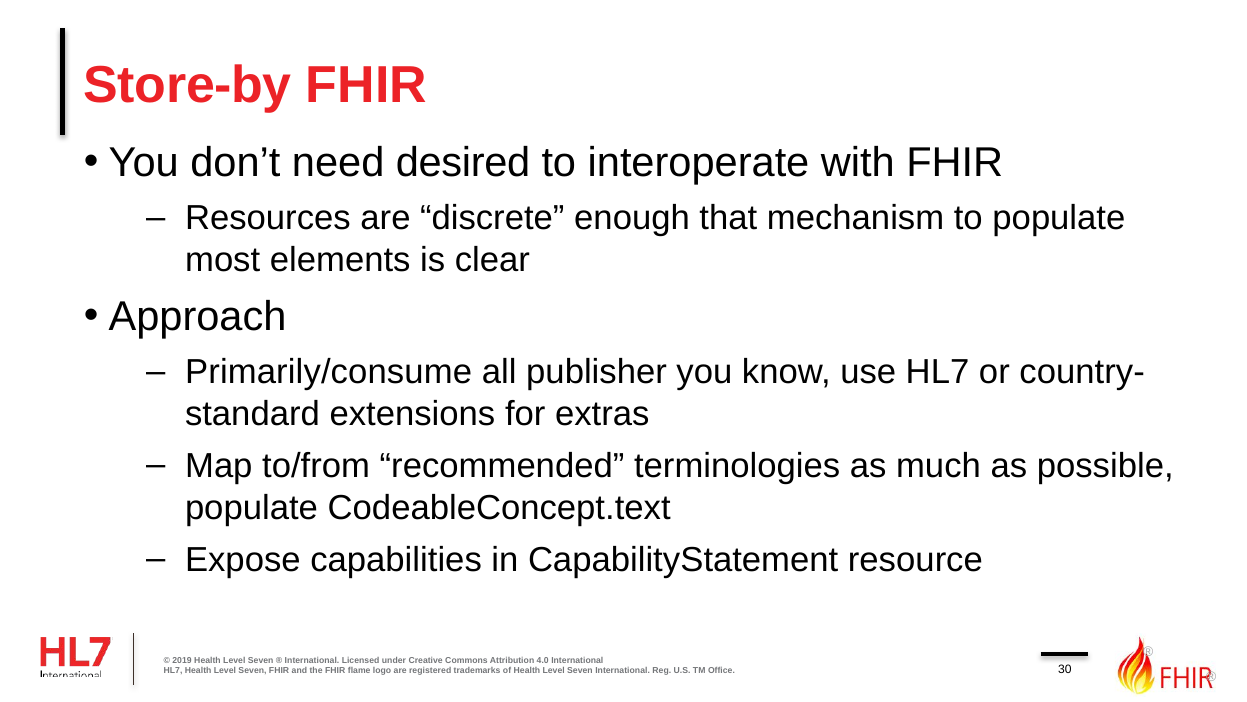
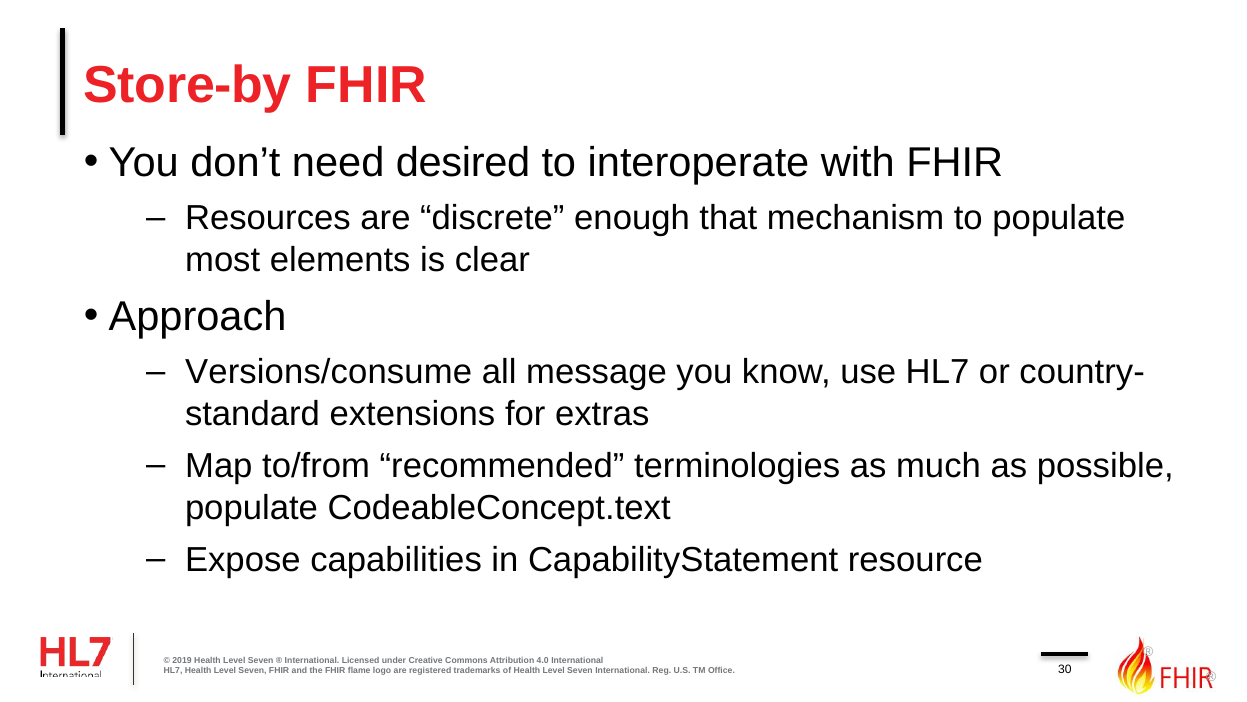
Primarily/consume: Primarily/consume -> Versions/consume
publisher: publisher -> message
